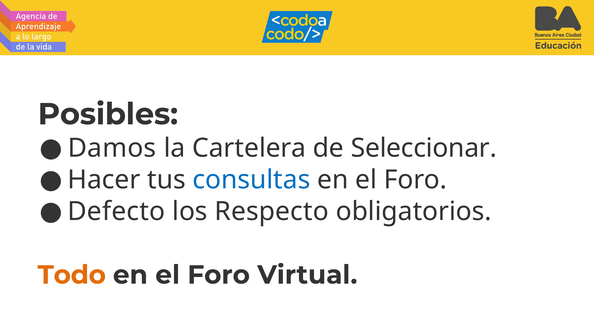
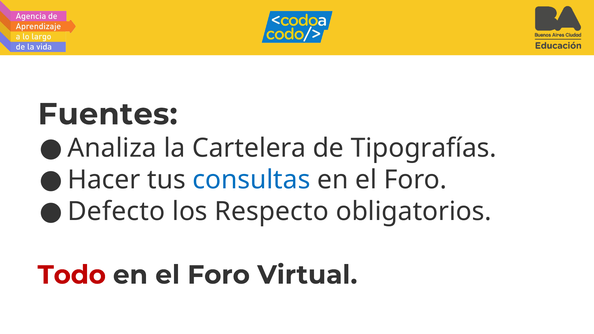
Posibles: Posibles -> Fuentes
Damos: Damos -> Analiza
Seleccionar: Seleccionar -> Tipografías
Todo colour: orange -> red
